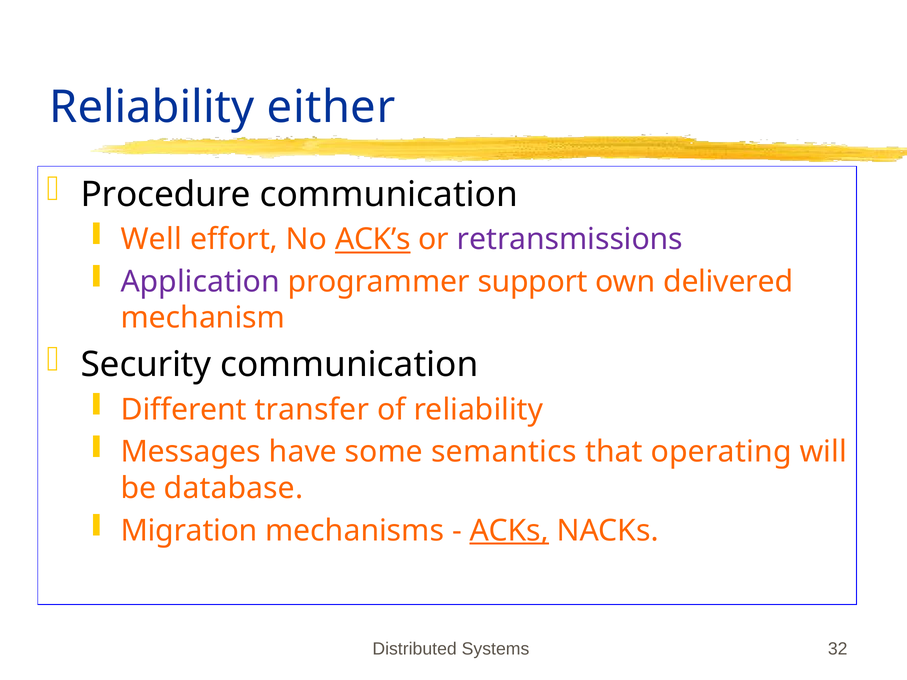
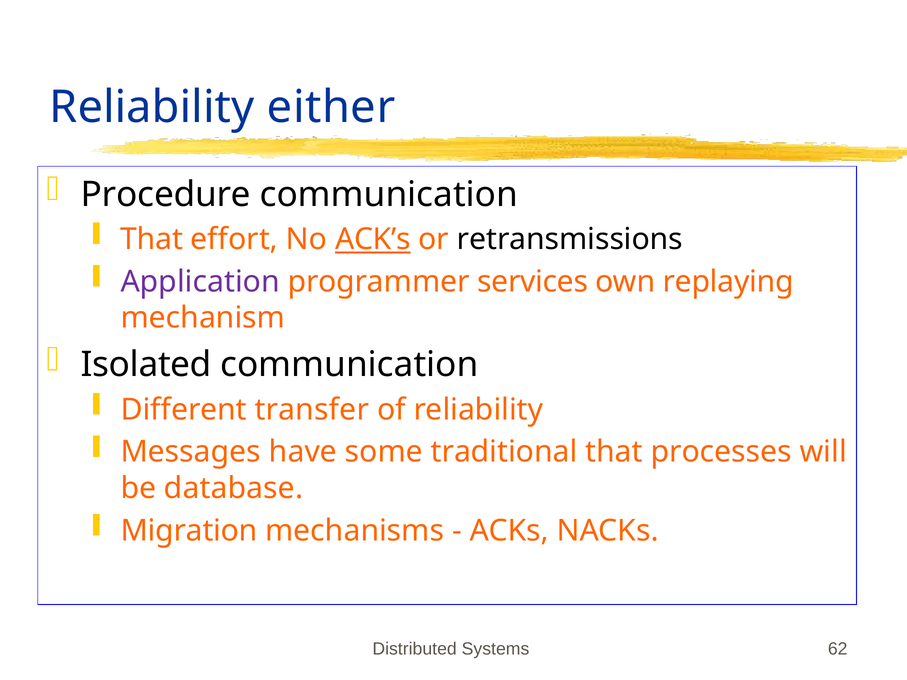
Well at (151, 239): Well -> That
retransmissions colour: purple -> black
support: support -> services
delivered: delivered -> replaying
Security: Security -> Isolated
semantics: semantics -> traditional
operating: operating -> processes
ACKs underline: present -> none
32: 32 -> 62
